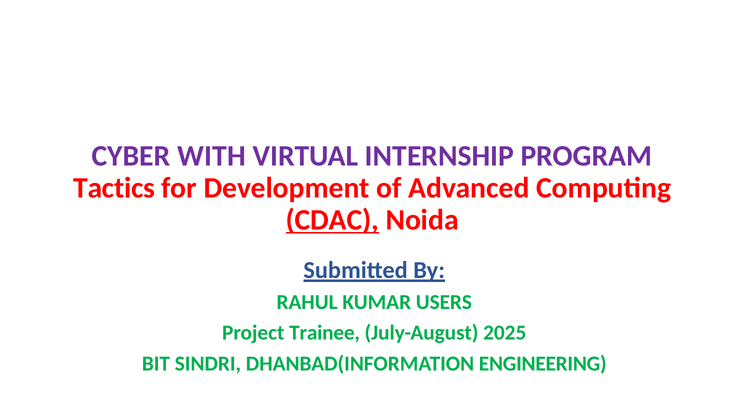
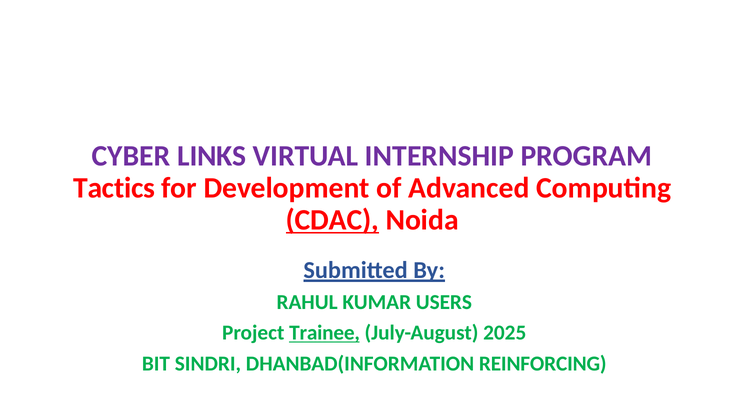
WITH: WITH -> LINKS
Trainee underline: none -> present
ENGINEERING: ENGINEERING -> REINFORCING
